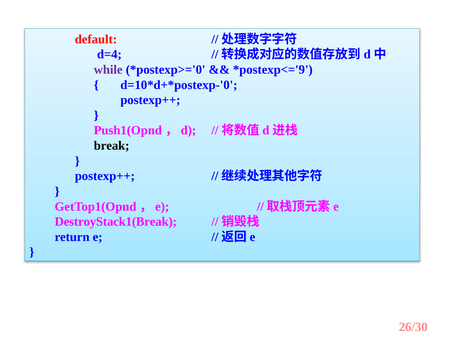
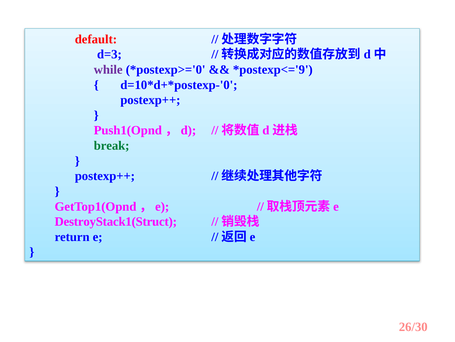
d=4: d=4 -> d=3
break colour: black -> green
DestroyStack1(Break: DestroyStack1(Break -> DestroyStack1(Struct
